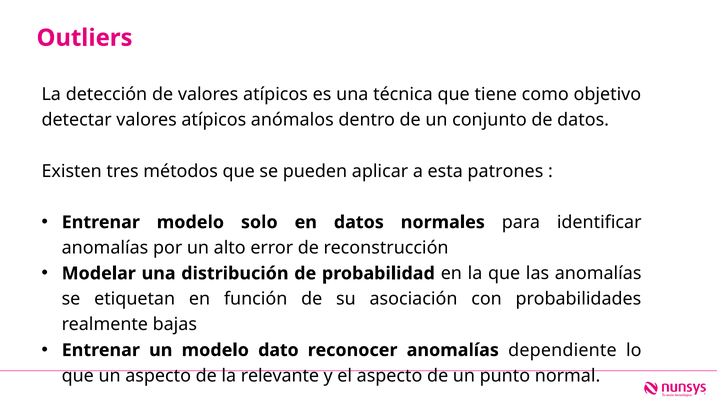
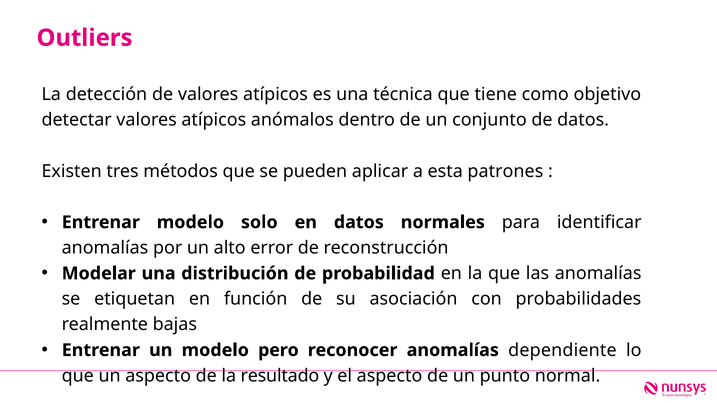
dato: dato -> pero
relevante: relevante -> resultado
